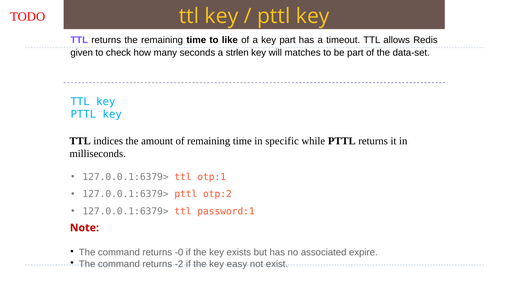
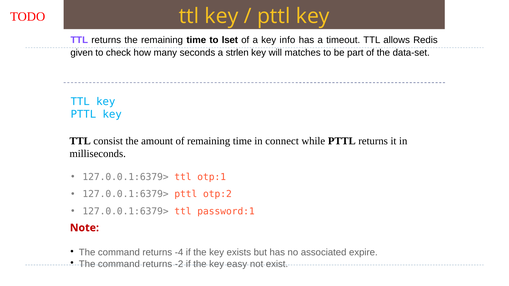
like: like -> lset
key part: part -> info
indices: indices -> consist
specific: specific -> connect
-0: -0 -> -4
